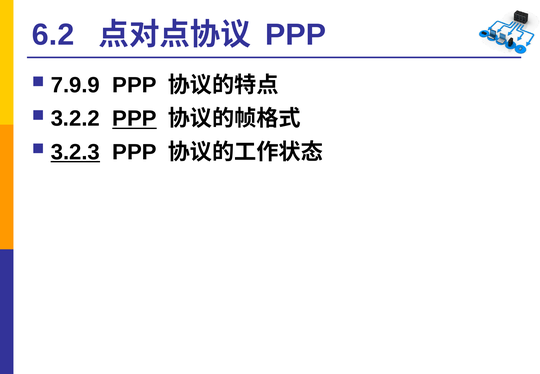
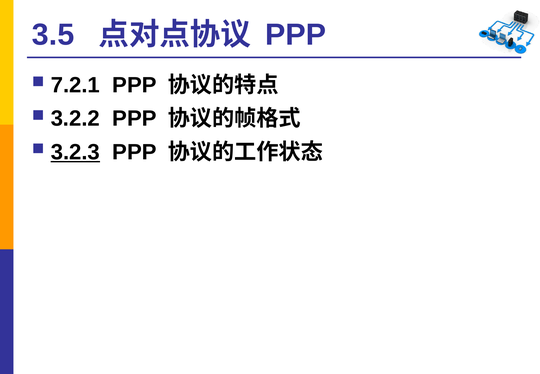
6.2: 6.2 -> 3.5
7.9.9: 7.9.9 -> 7.2.1
PPP at (134, 119) underline: present -> none
